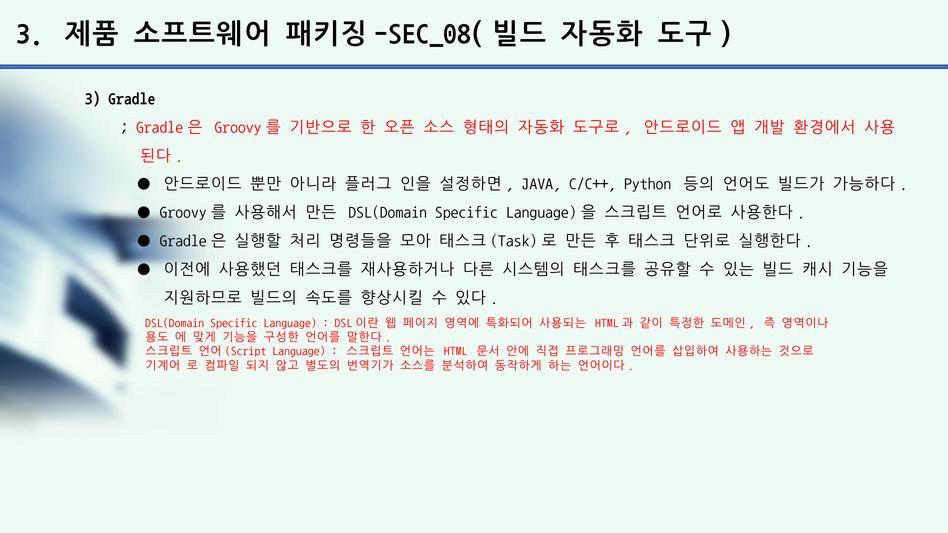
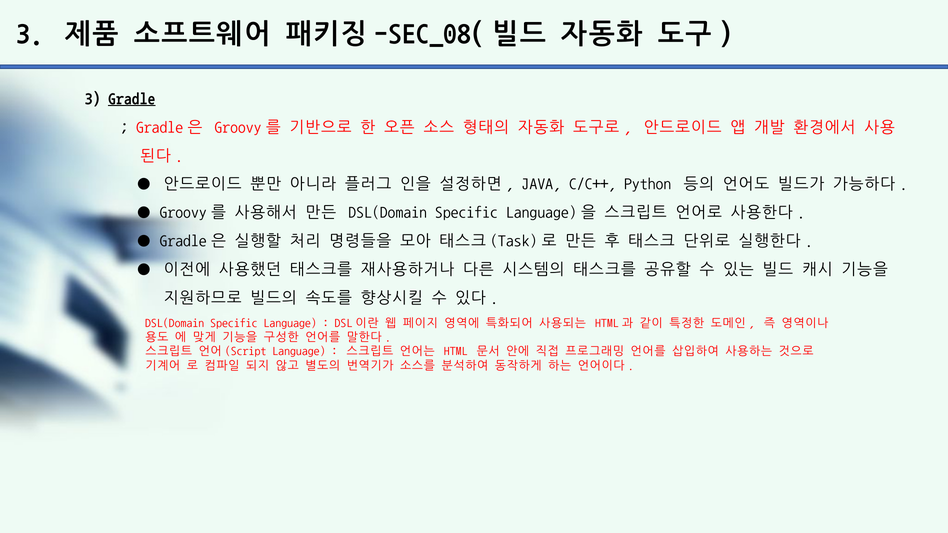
Gradle underline: none -> present
